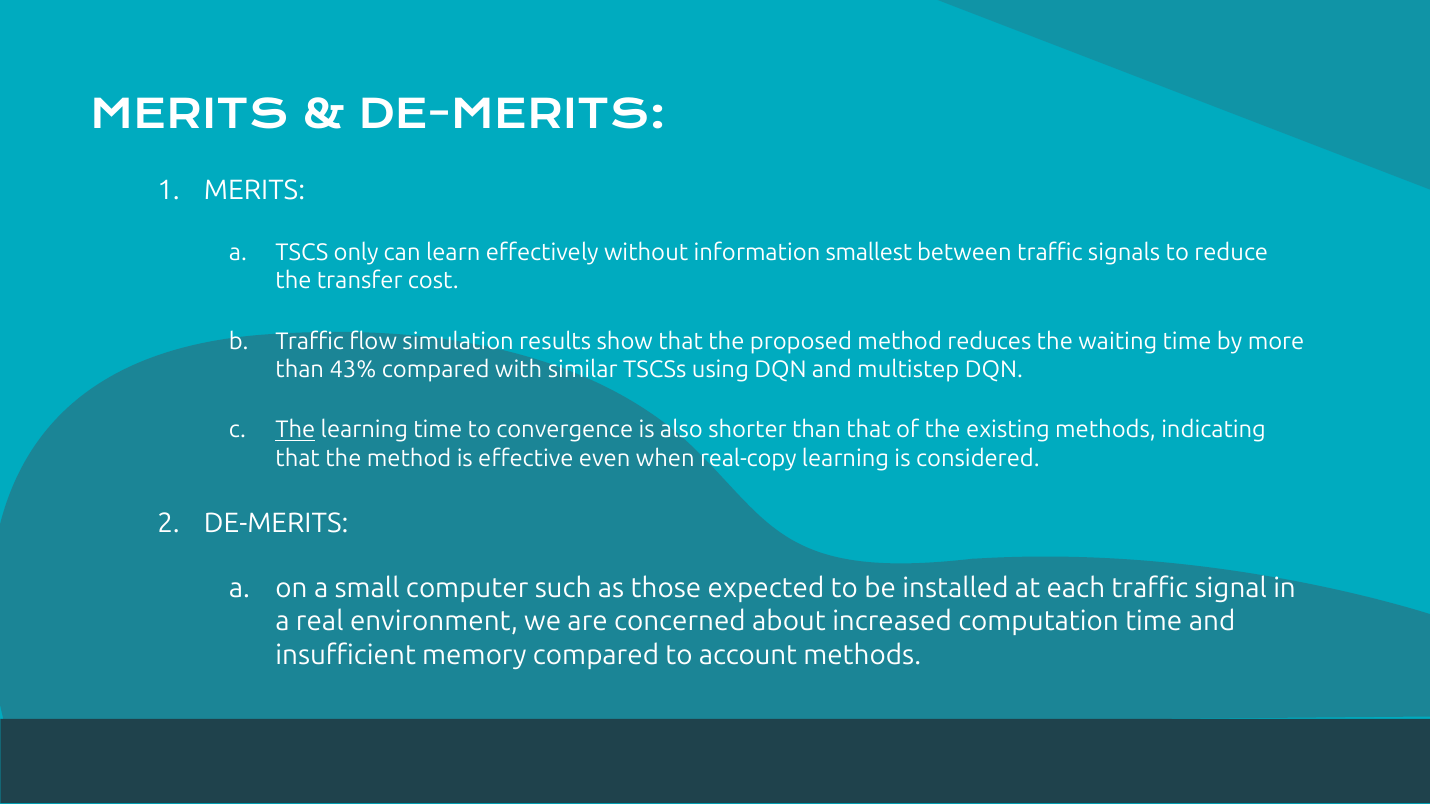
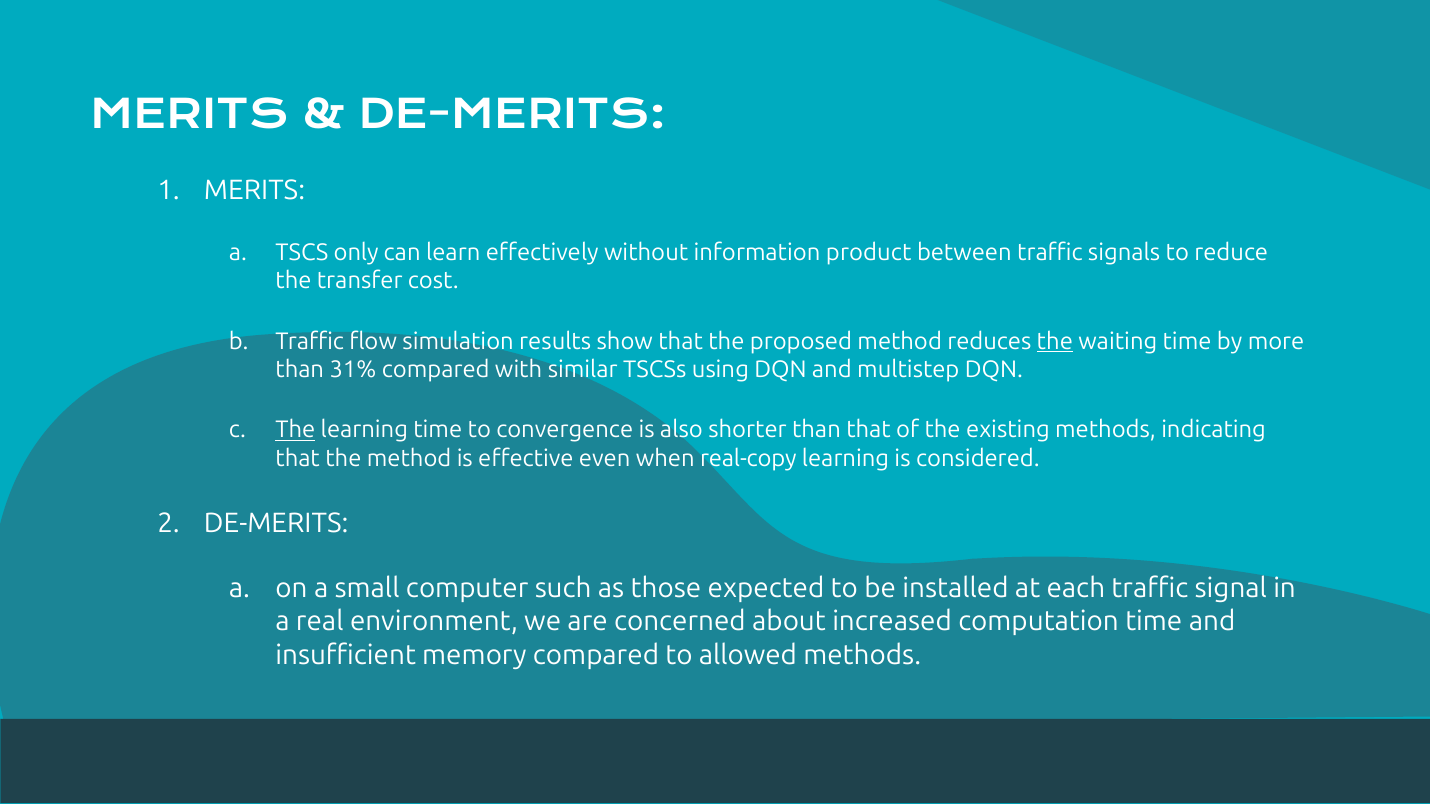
smallest: smallest -> product
the at (1055, 341) underline: none -> present
43%: 43% -> 31%
account: account -> allowed
